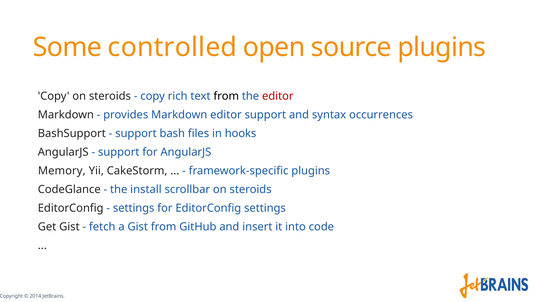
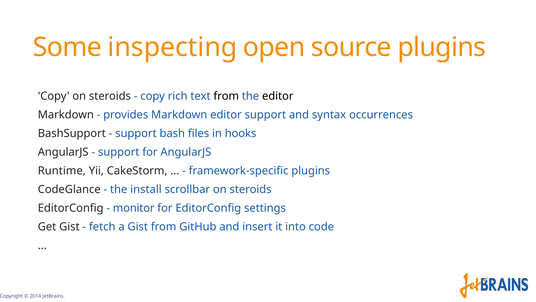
controlled: controlled -> inspecting
editor at (278, 96) colour: red -> black
Memory: Memory -> Runtime
settings at (134, 208): settings -> monitor
